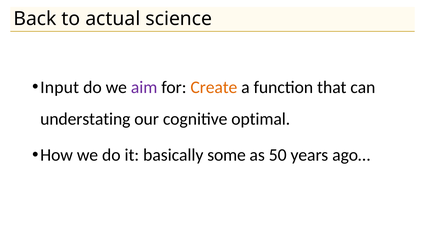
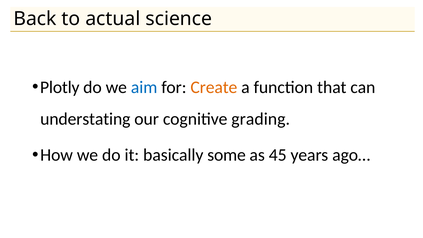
Input: Input -> Plotly
aim colour: purple -> blue
optimal: optimal -> grading
50: 50 -> 45
